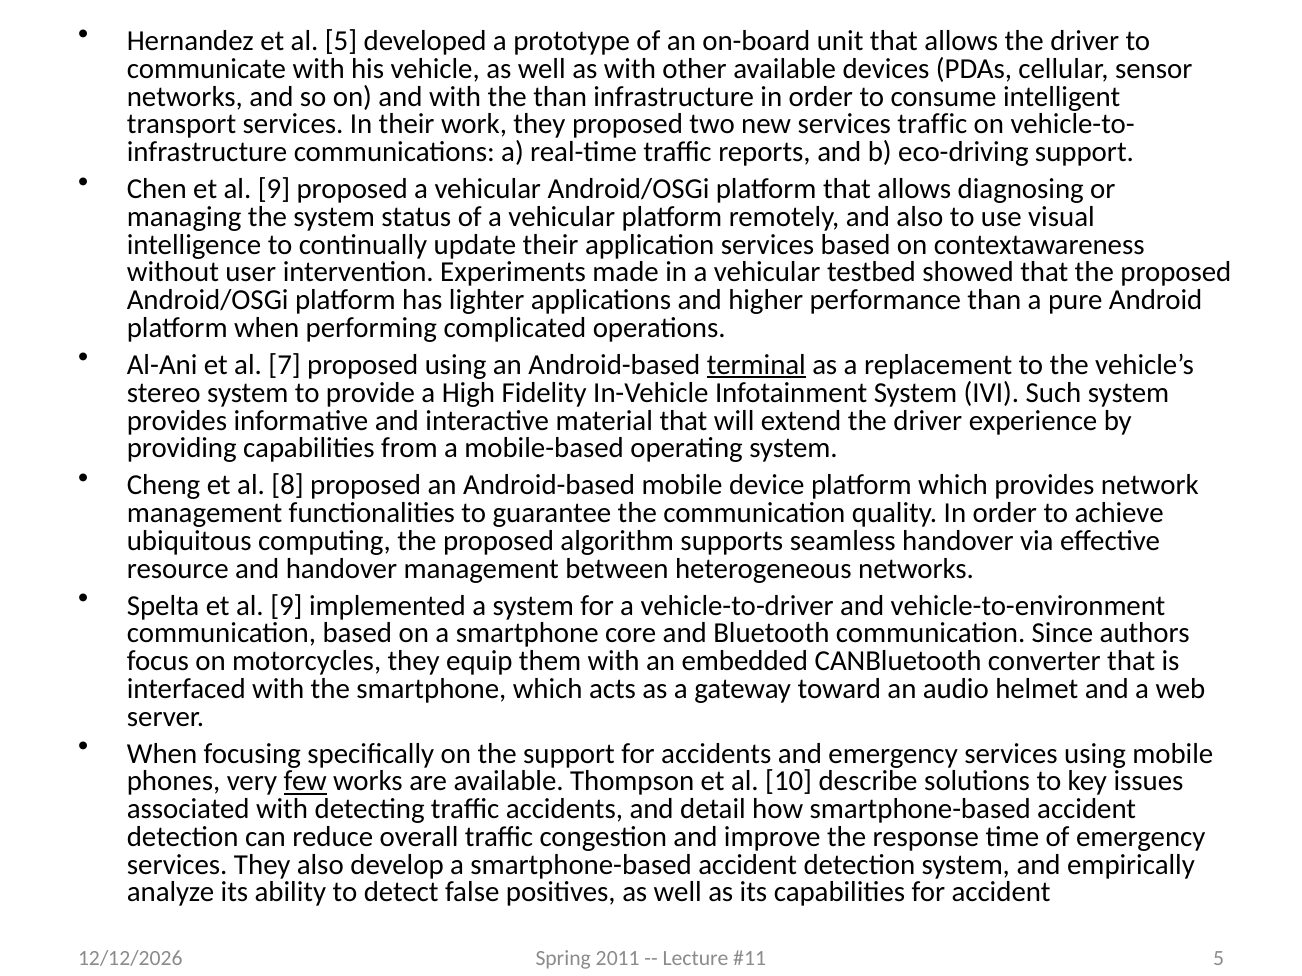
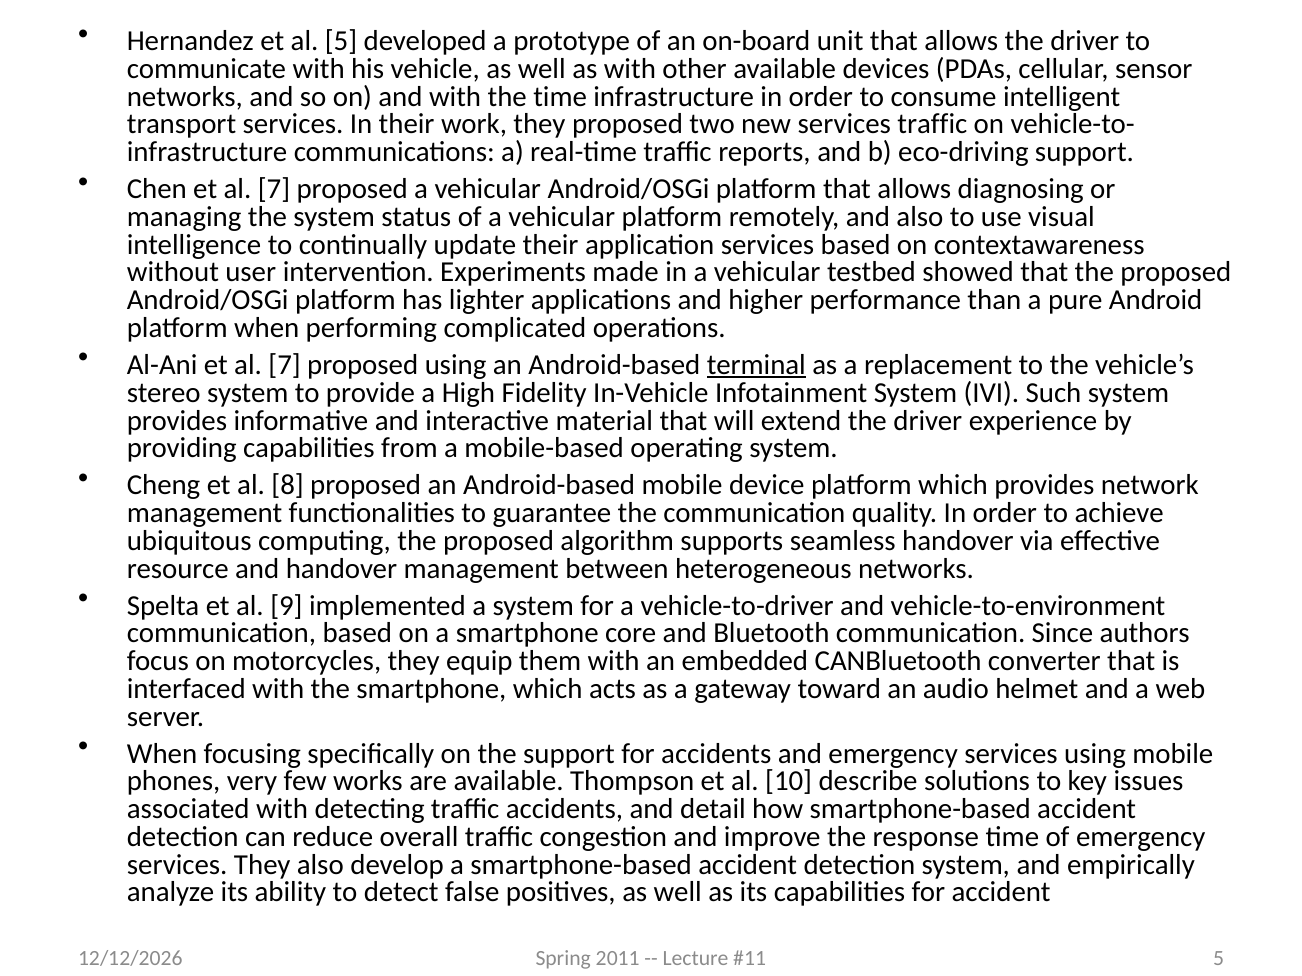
the than: than -> time
Chen et al 9: 9 -> 7
few underline: present -> none
